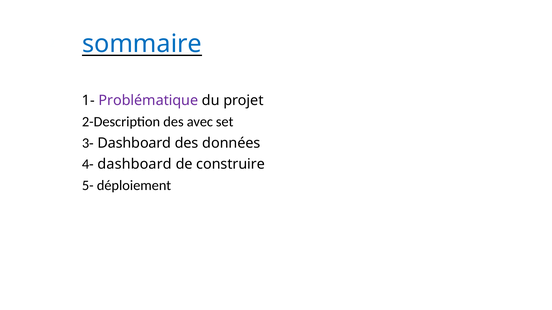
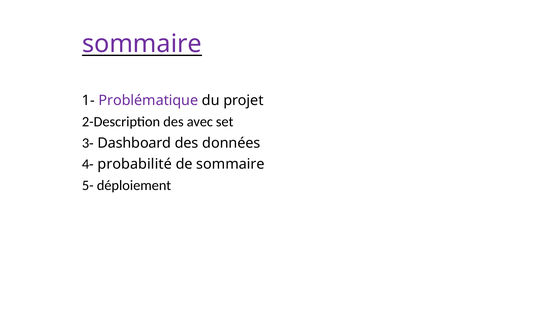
sommaire at (142, 44) colour: blue -> purple
dashboard at (135, 164): dashboard -> probabilité
de construire: construire -> sommaire
